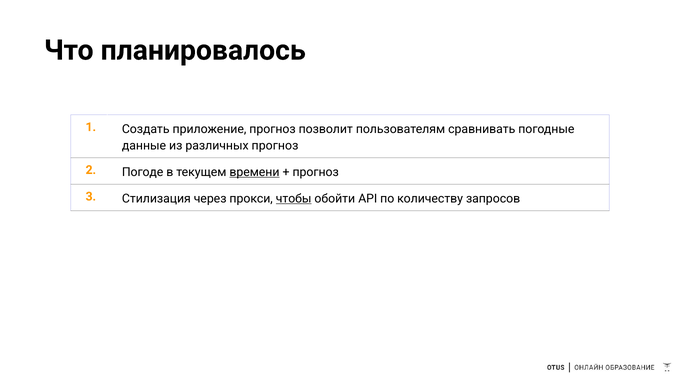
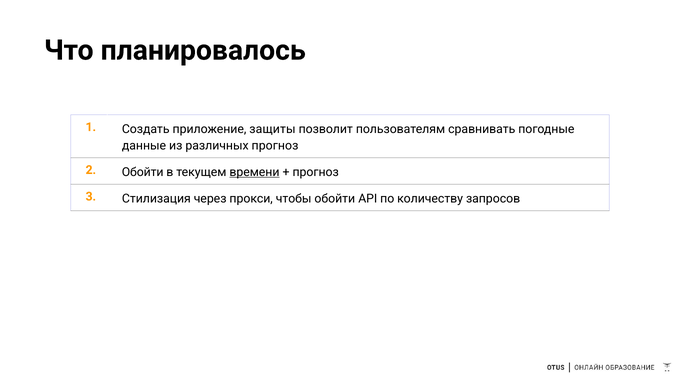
приложение прогноз: прогноз -> защиты
2 Погоде: Погоде -> Обойти
чтобы underline: present -> none
